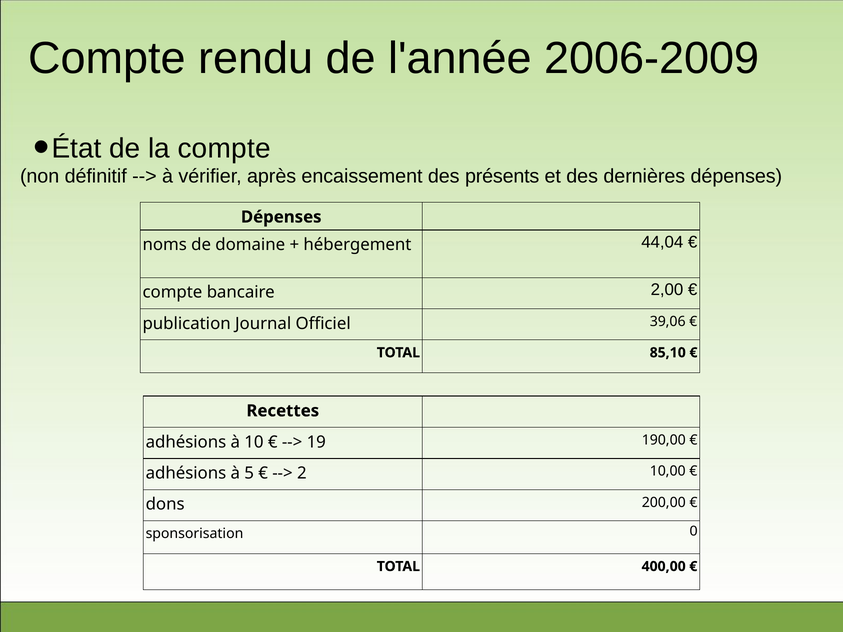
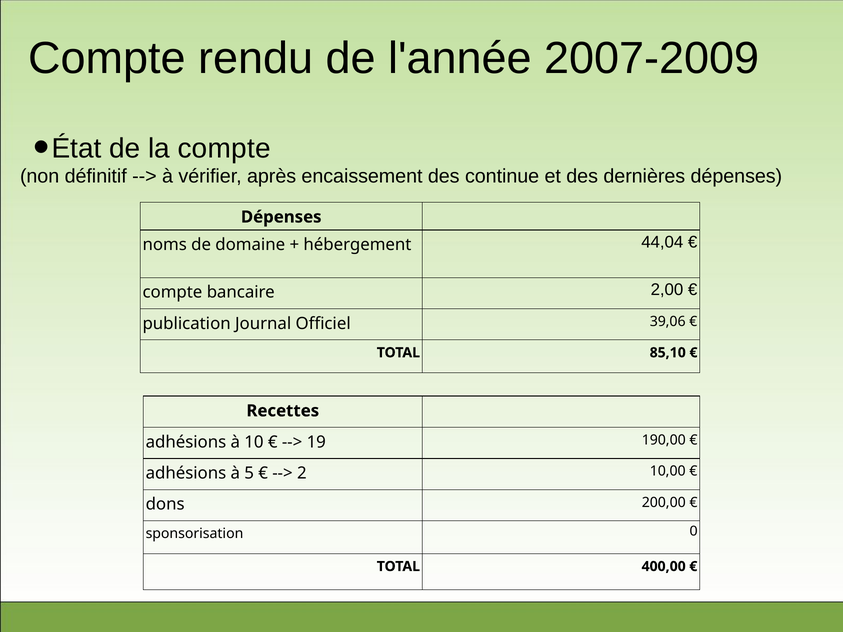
2006-2009: 2006-2009 -> 2007-2009
présents: présents -> continue
